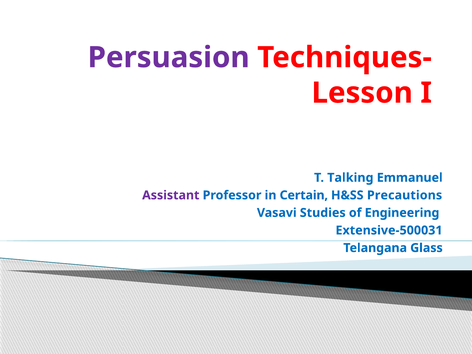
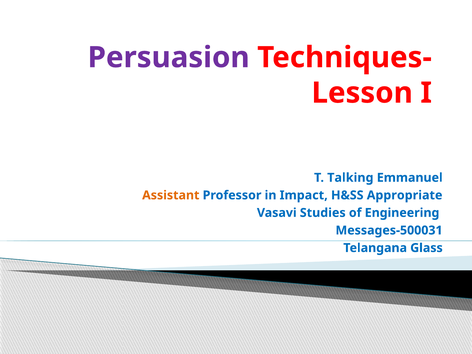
Assistant colour: purple -> orange
Certain: Certain -> Impact
Precautions: Precautions -> Appropriate
Extensive-500031: Extensive-500031 -> Messages-500031
